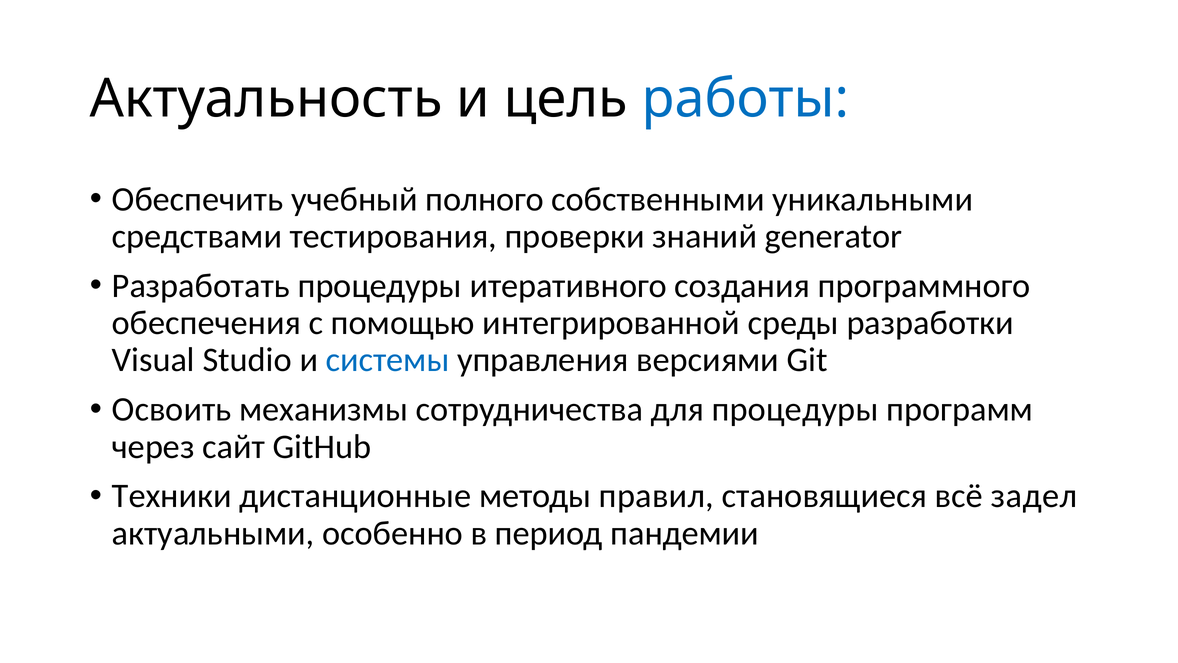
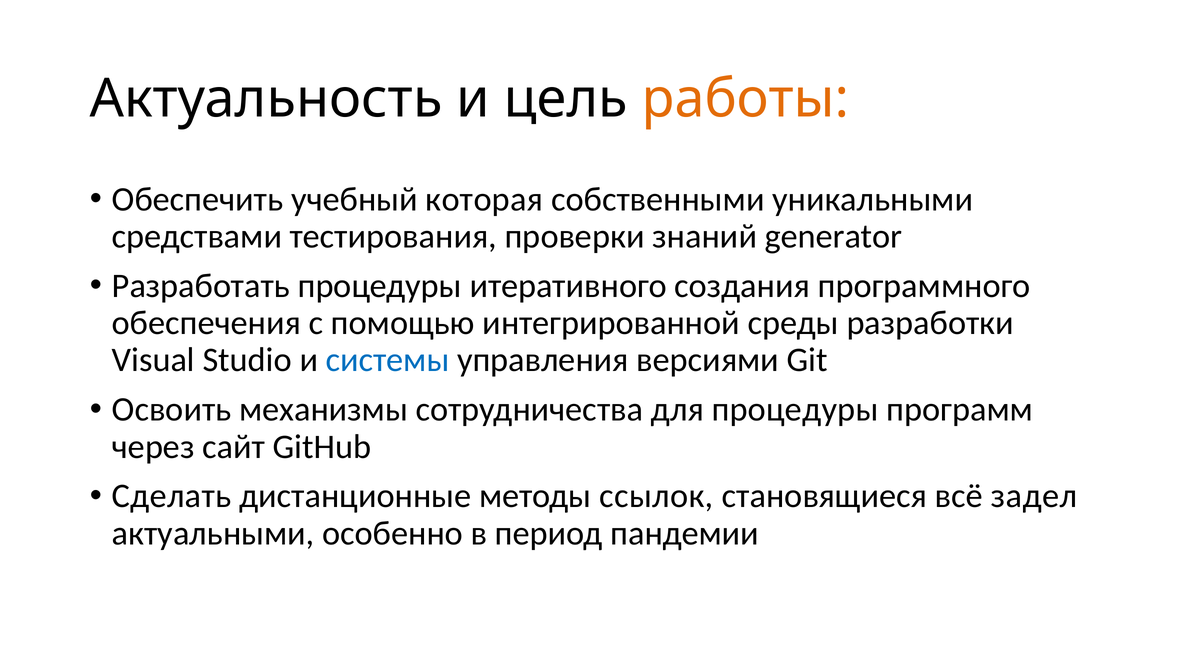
работы colour: blue -> orange
полного: полного -> которая
Техники: Техники -> Сделать
правил: правил -> ссылок
